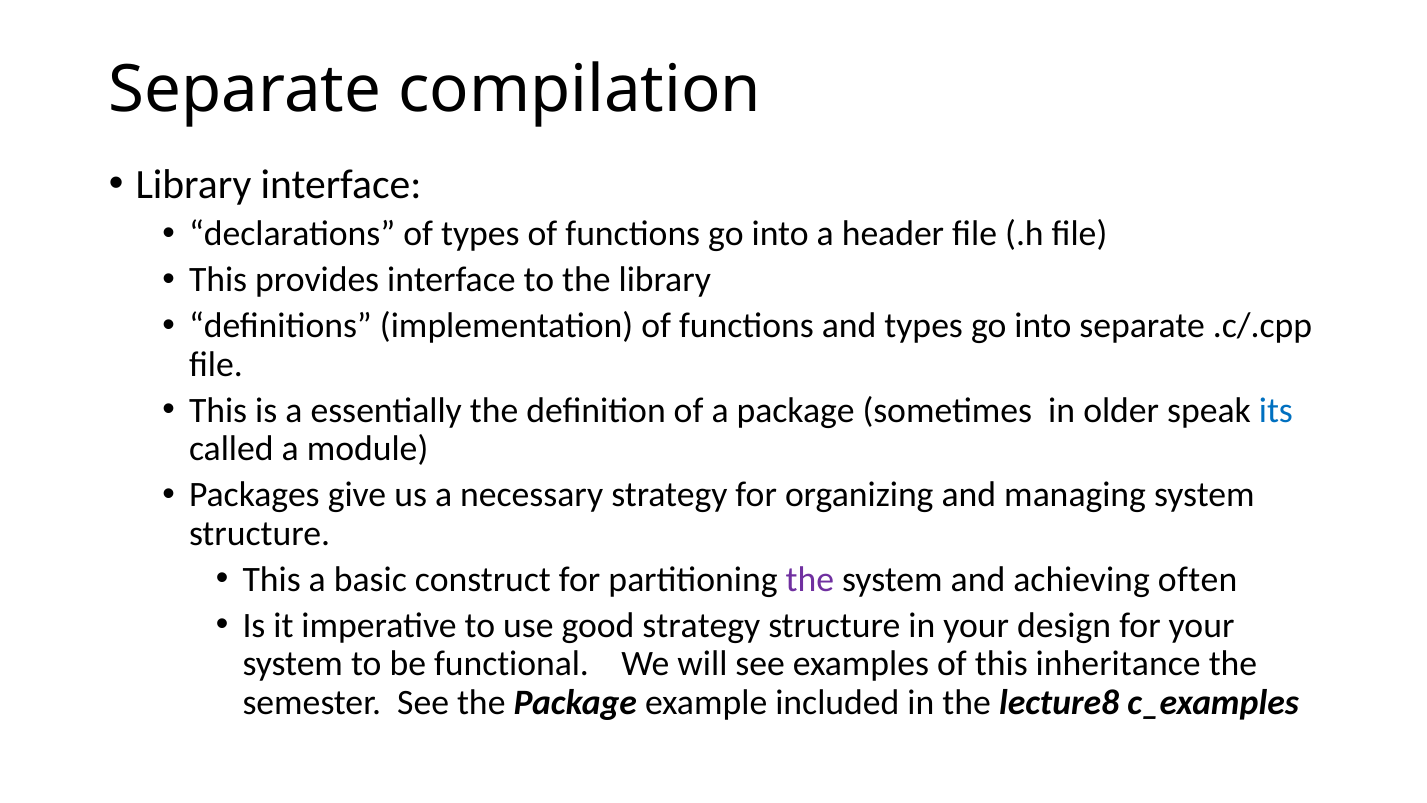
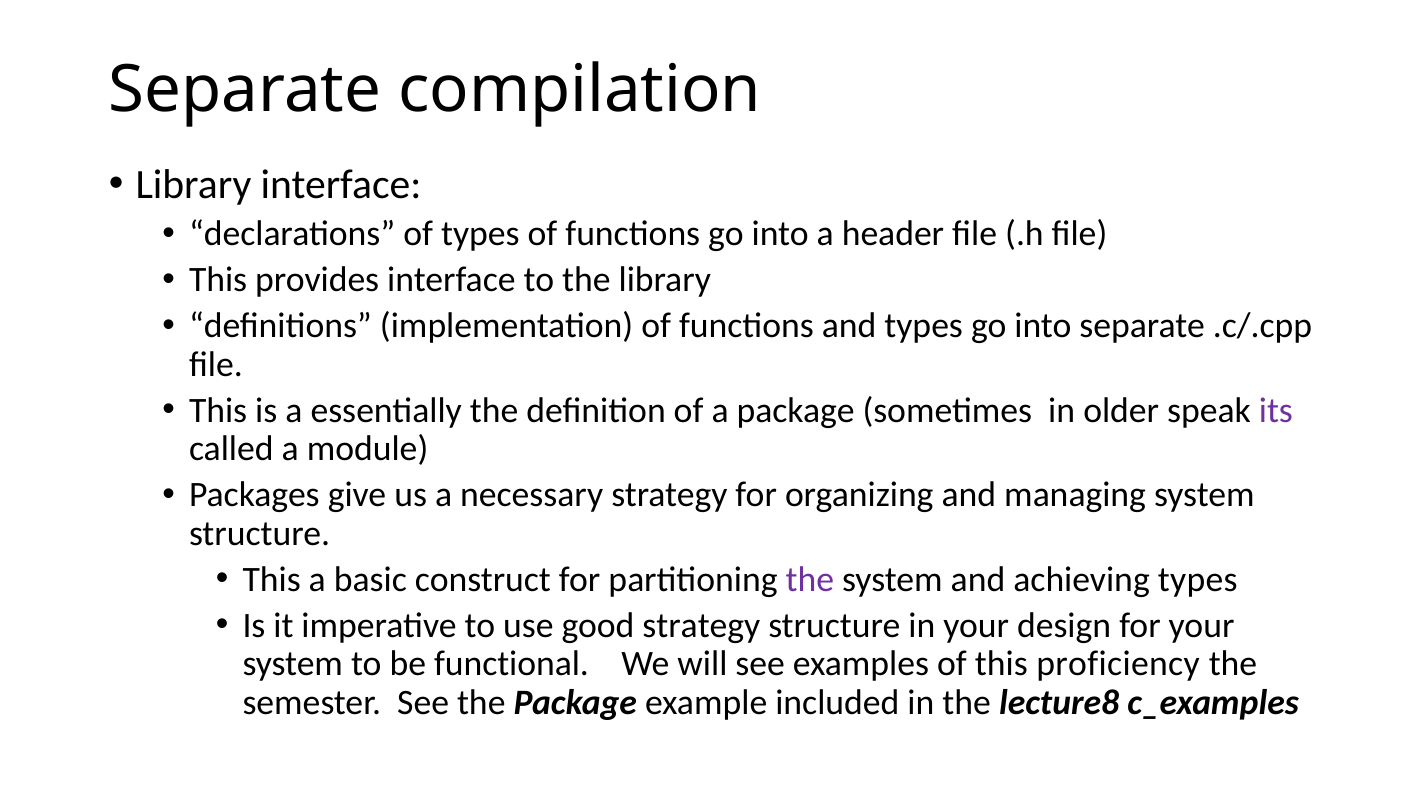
its colour: blue -> purple
achieving often: often -> types
inheritance: inheritance -> proficiency
